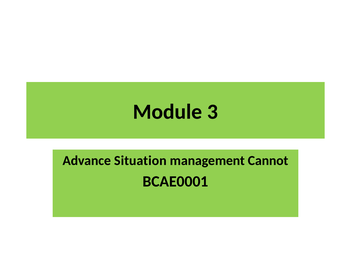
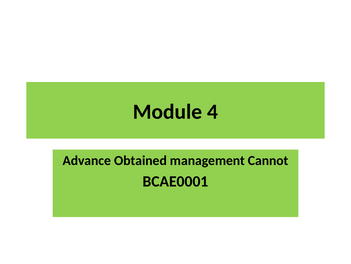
3: 3 -> 4
Situation: Situation -> Obtained
